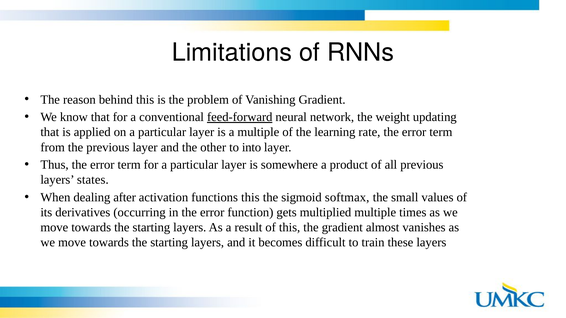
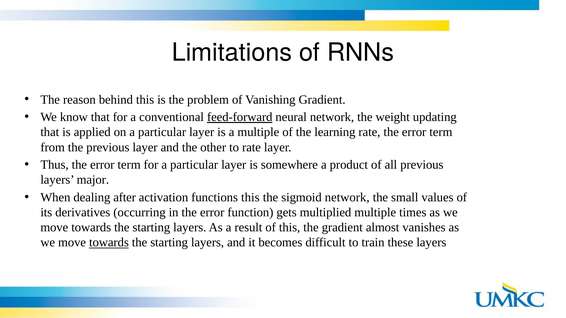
to into: into -> rate
states: states -> major
sigmoid softmax: softmax -> network
towards at (109, 243) underline: none -> present
